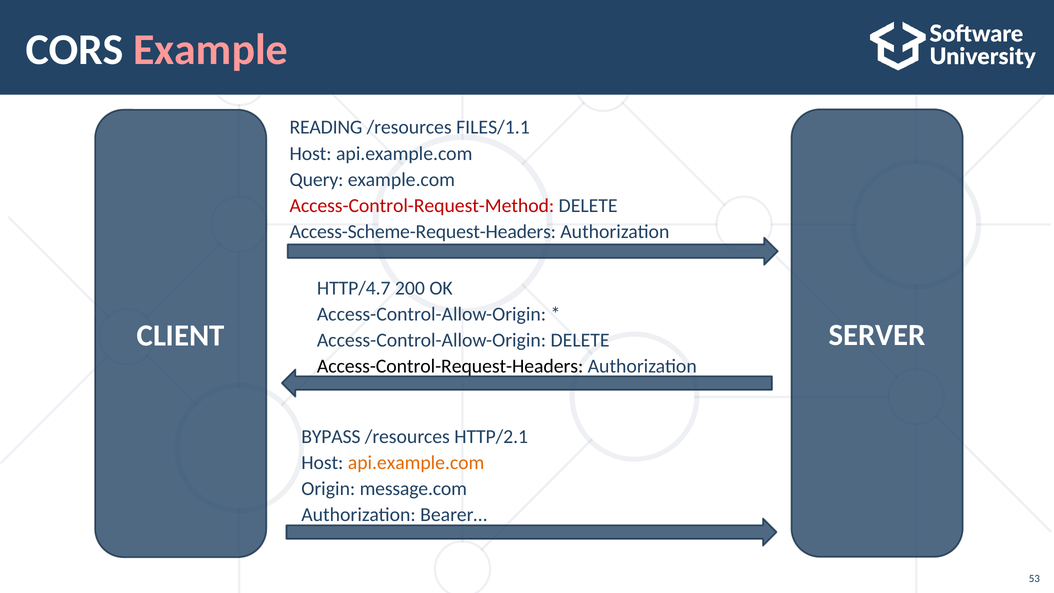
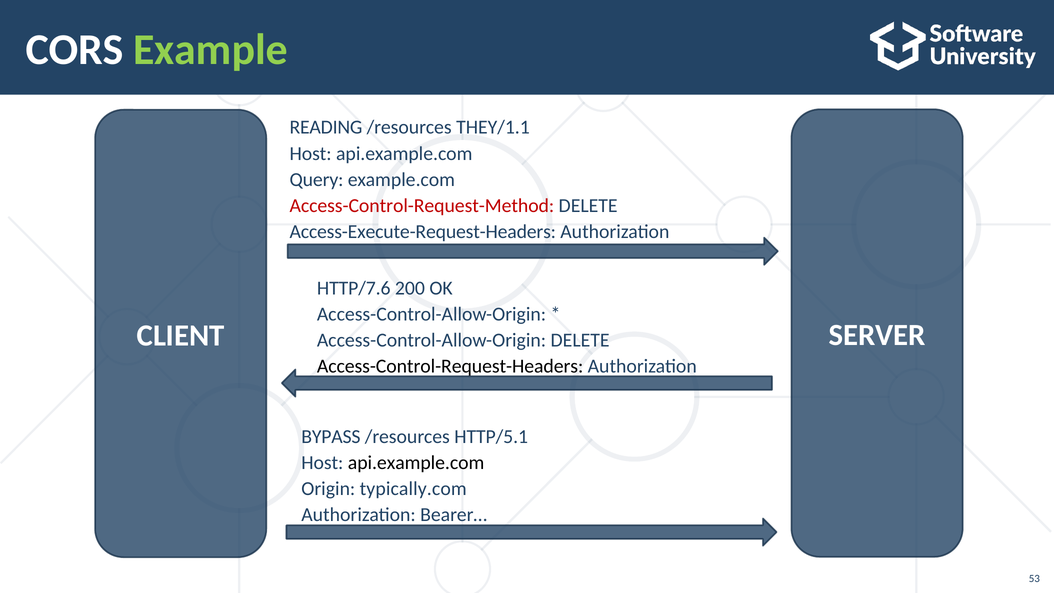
Example colour: pink -> light green
FILES/1.1: FILES/1.1 -> THEY/1.1
Access-Scheme-Request-Headers: Access-Scheme-Request-Headers -> Access-Execute-Request-Headers
HTTP/4.7: HTTP/4.7 -> HTTP/7.6
HTTP/2.1: HTTP/2.1 -> HTTP/5.1
api.example.com at (416, 462) colour: orange -> black
message.com: message.com -> typically.com
